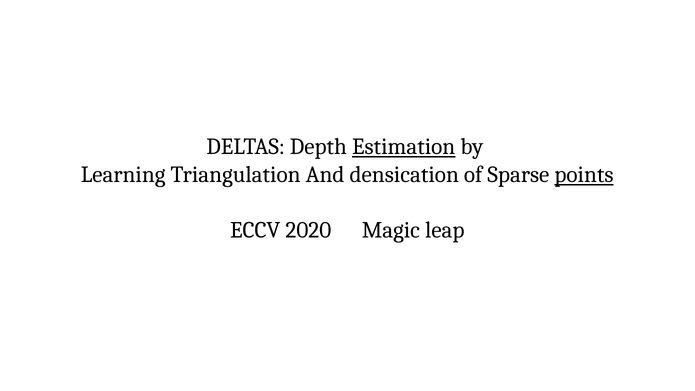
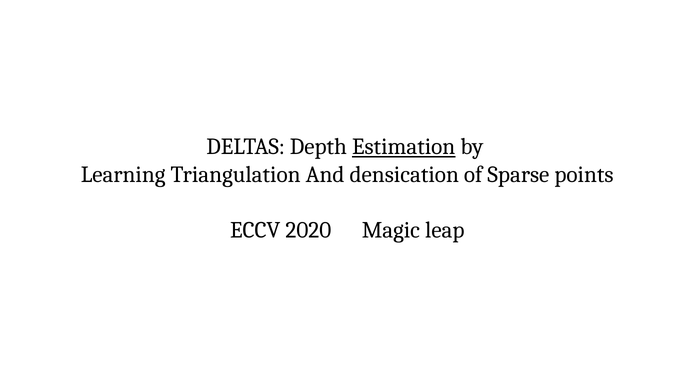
points underline: present -> none
